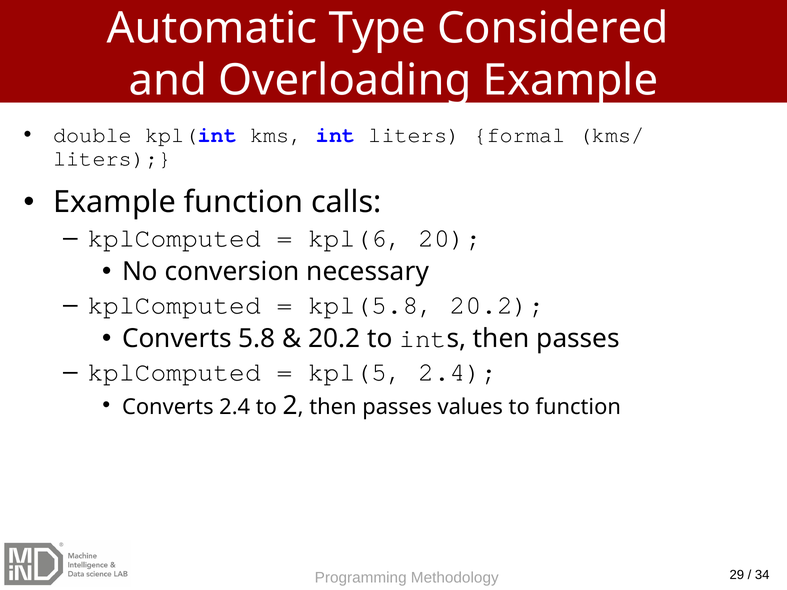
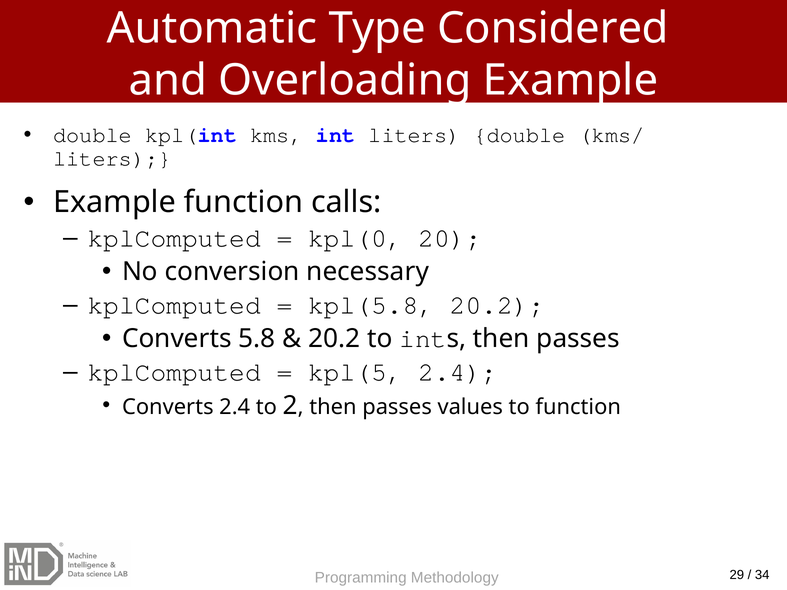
liters formal: formal -> double
kpl(6: kpl(6 -> kpl(0
